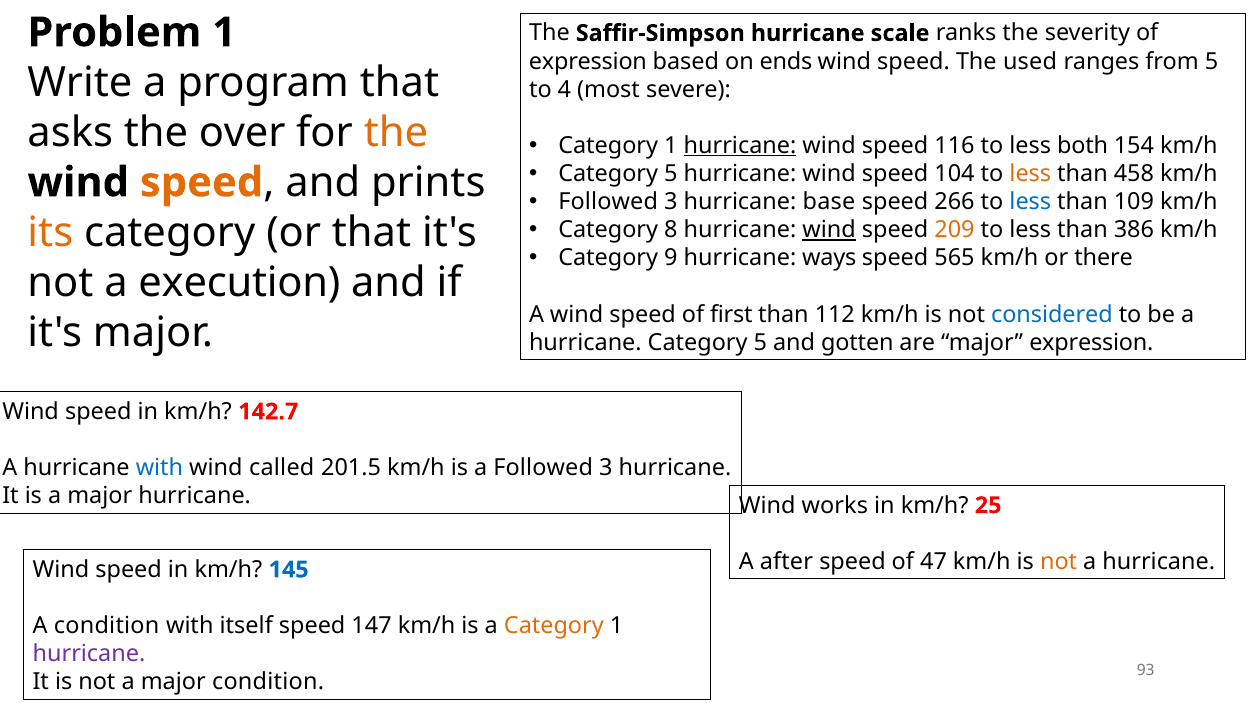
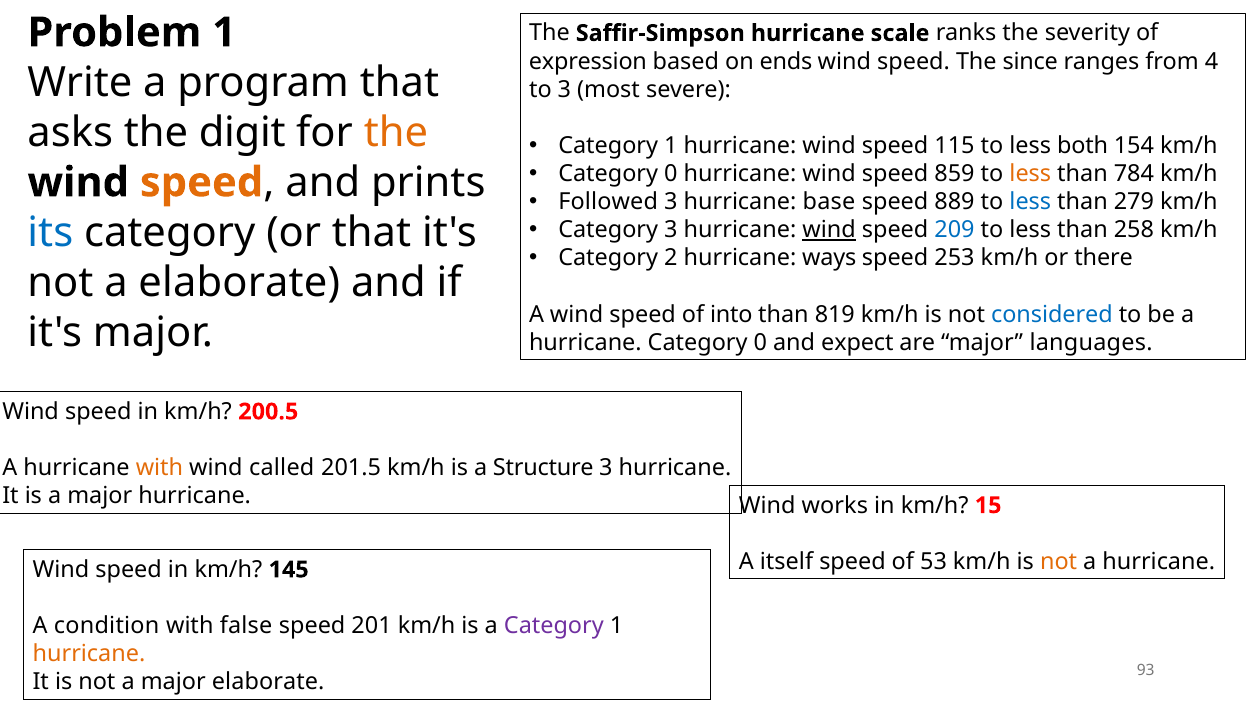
used: used -> since
from 5: 5 -> 4
to 4: 4 -> 3
over: over -> digit
hurricane at (740, 146) underline: present -> none
116: 116 -> 115
5 at (671, 174): 5 -> 0
104: 104 -> 859
458: 458 -> 784
266: 266 -> 889
109: 109 -> 279
Category 8: 8 -> 3
209 colour: orange -> blue
386: 386 -> 258
its colour: orange -> blue
9: 9 -> 2
565: 565 -> 253
a execution: execution -> elaborate
first: first -> into
112: 112 -> 819
hurricane Category 5: 5 -> 0
gotten: gotten -> expect
major expression: expression -> languages
142.7: 142.7 -> 200.5
with at (159, 468) colour: blue -> orange
a Followed: Followed -> Structure
25: 25 -> 15
after: after -> itself
47: 47 -> 53
145 colour: blue -> black
itself: itself -> false
147: 147 -> 201
Category at (554, 626) colour: orange -> purple
hurricane at (89, 654) colour: purple -> orange
major condition: condition -> elaborate
